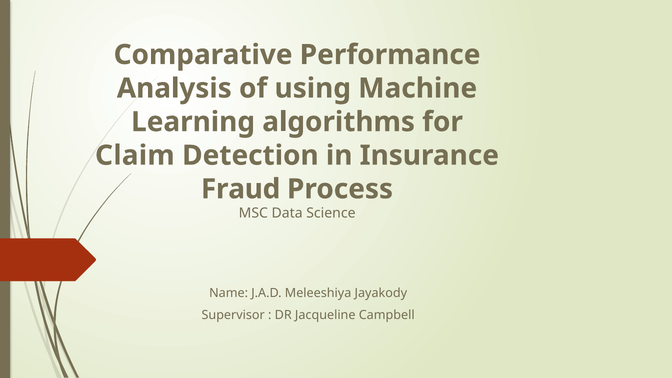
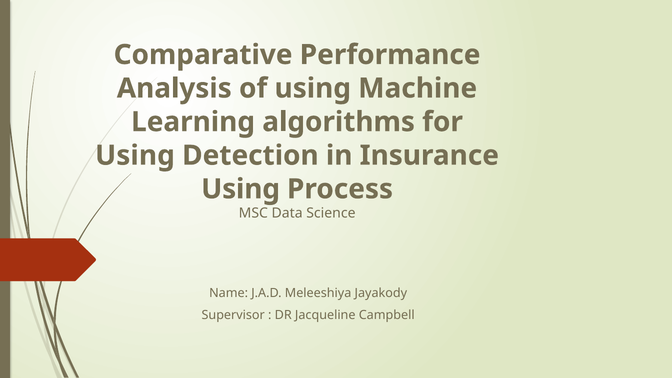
Claim at (135, 155): Claim -> Using
Fraud at (241, 189): Fraud -> Using
